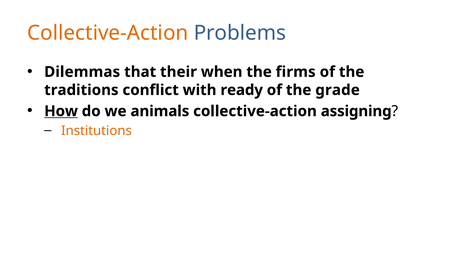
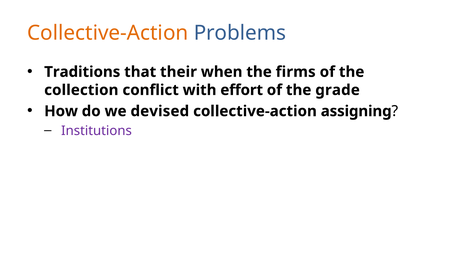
Dilemmas: Dilemmas -> Traditions
traditions: traditions -> collection
ready: ready -> effort
How underline: present -> none
animals: animals -> devised
Institutions colour: orange -> purple
